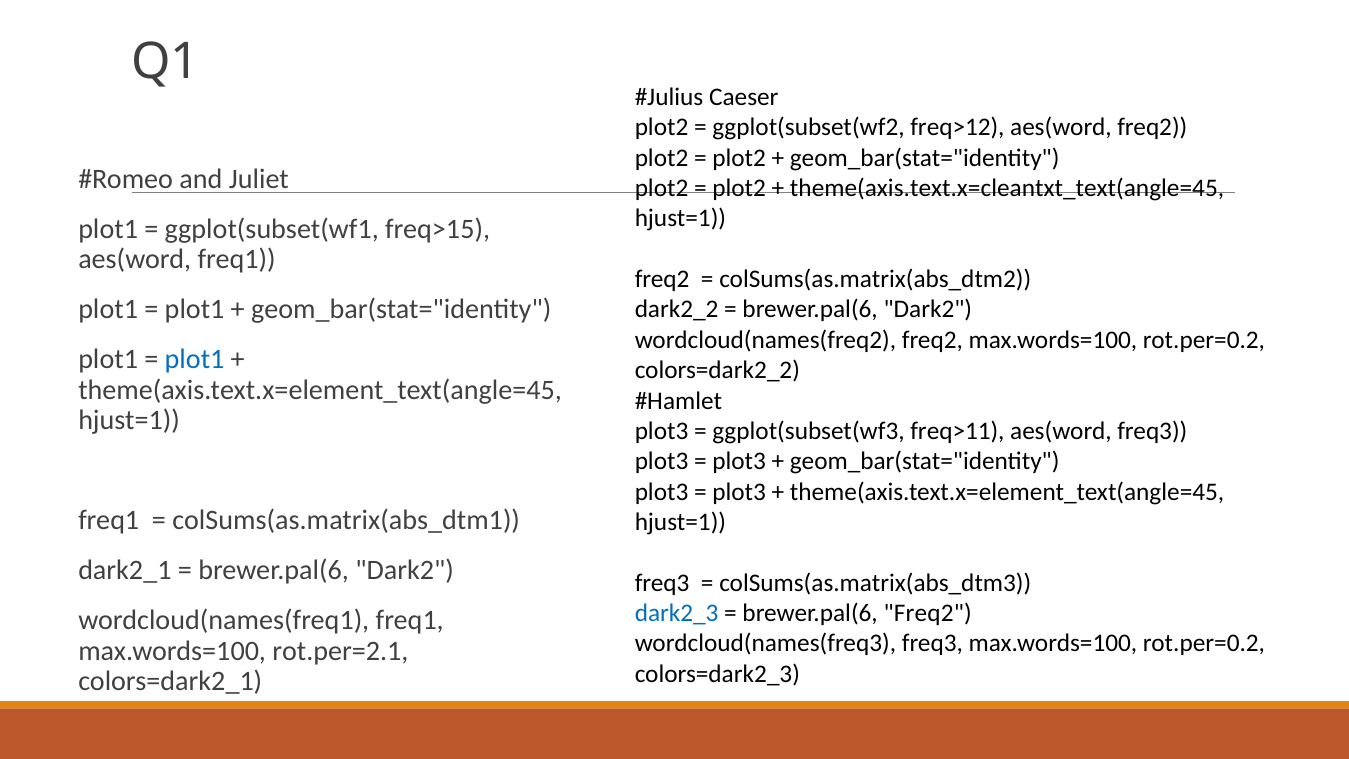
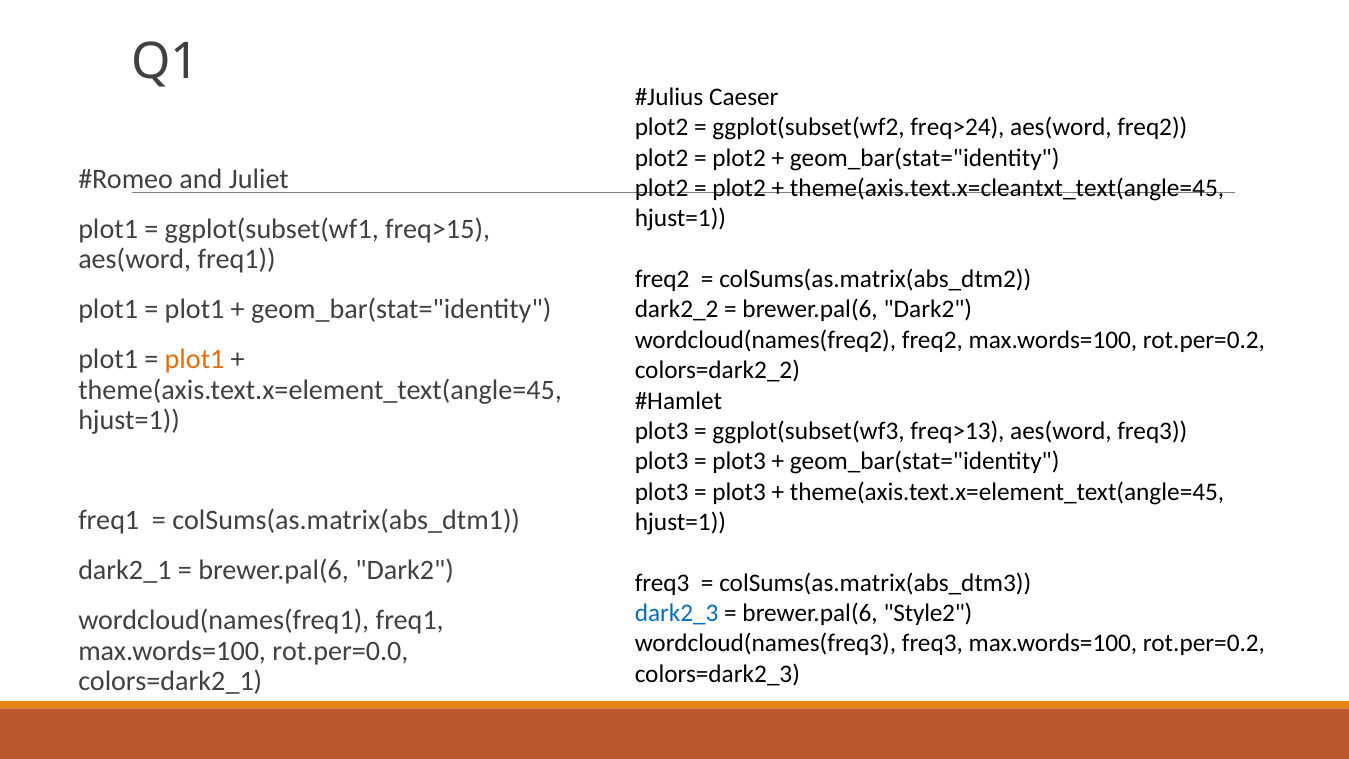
freq>12: freq>12 -> freq>24
plot1 at (195, 360) colour: blue -> orange
freq>11: freq>11 -> freq>13
brewer.pal(6 Freq2: Freq2 -> Style2
rot.per=2.1: rot.per=2.1 -> rot.per=0.0
